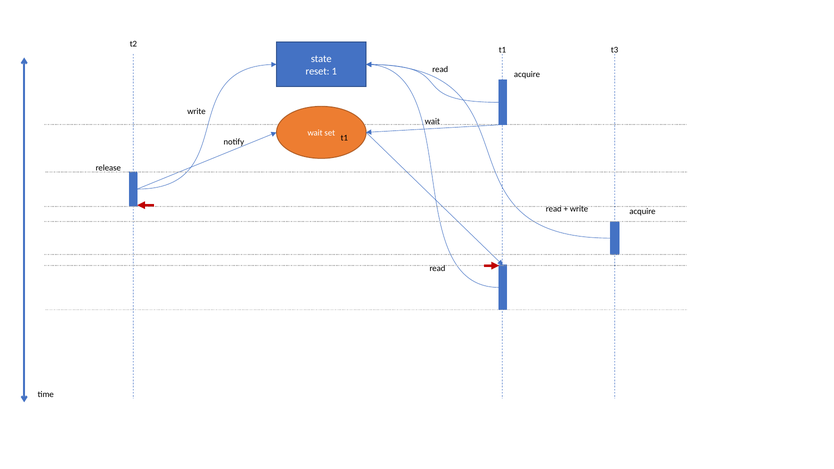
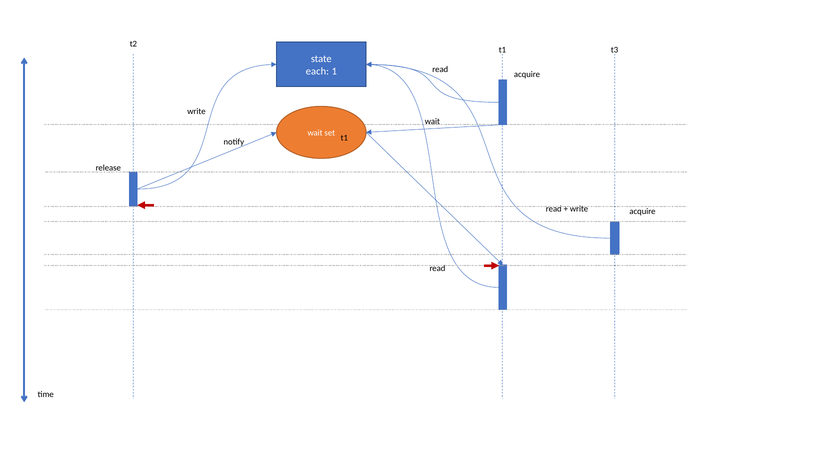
reset: reset -> each
